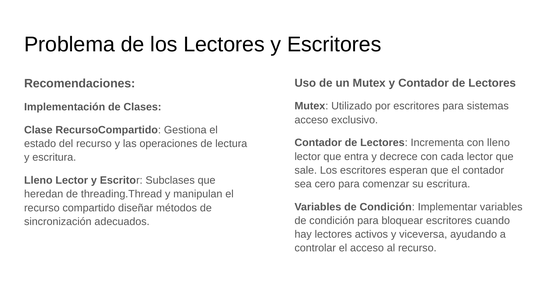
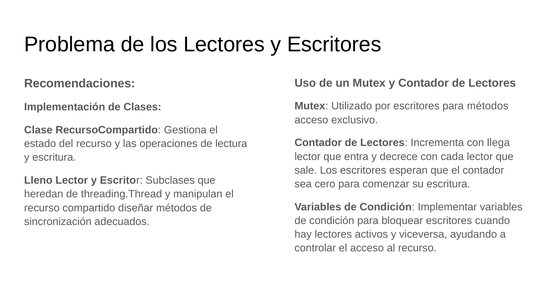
para sistemas: sistemas -> métodos
con lleno: lleno -> llega
